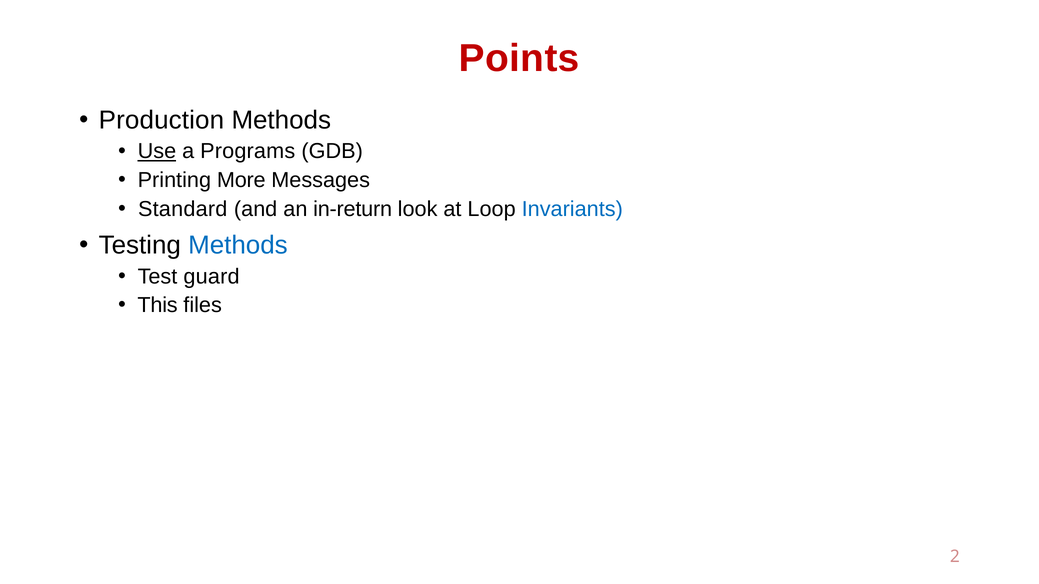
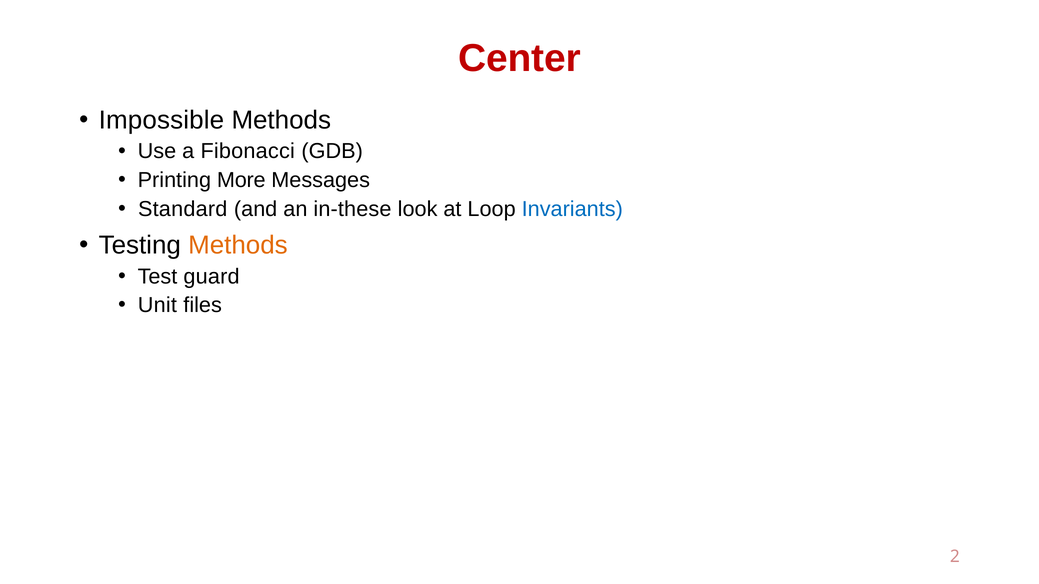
Points: Points -> Center
Production: Production -> Impossible
Use underline: present -> none
Programs: Programs -> Fibonacci
in-return: in-return -> in-these
Methods at (238, 246) colour: blue -> orange
This: This -> Unit
